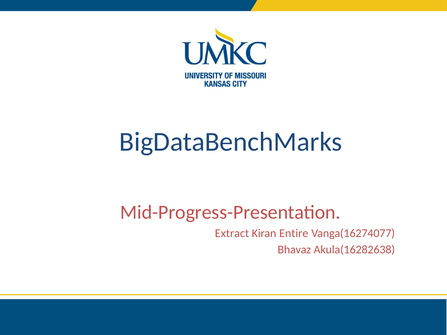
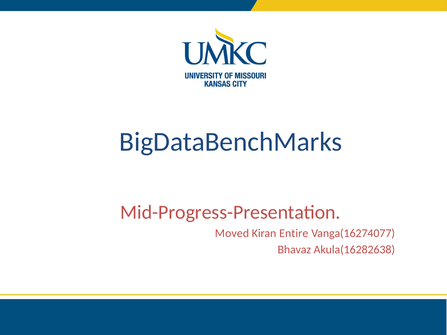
Extract: Extract -> Moved
